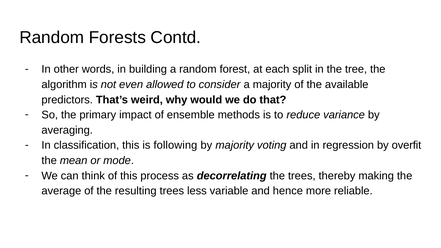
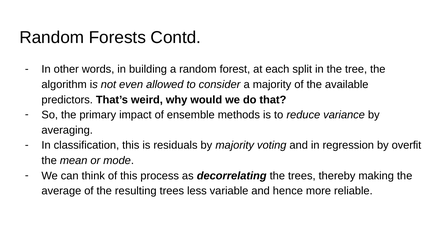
following: following -> residuals
